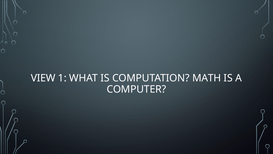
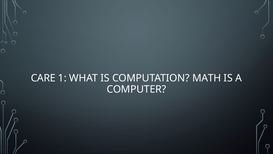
VIEW: VIEW -> CARE
